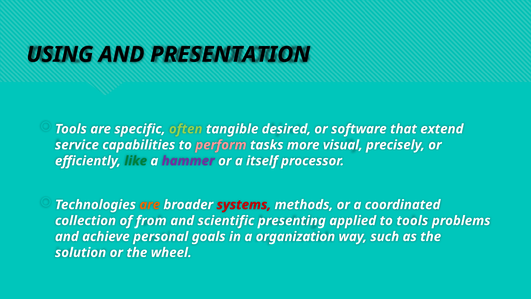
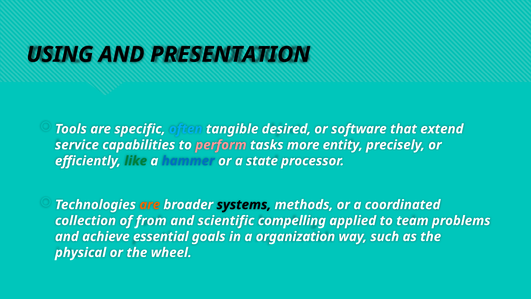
often colour: light green -> light blue
visual: visual -> entity
hammer colour: purple -> blue
itself: itself -> state
systems colour: red -> black
presenting: presenting -> compelling
to tools: tools -> team
personal: personal -> essential
solution: solution -> physical
